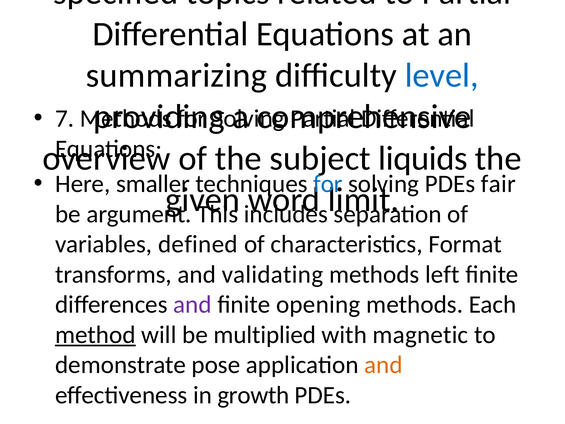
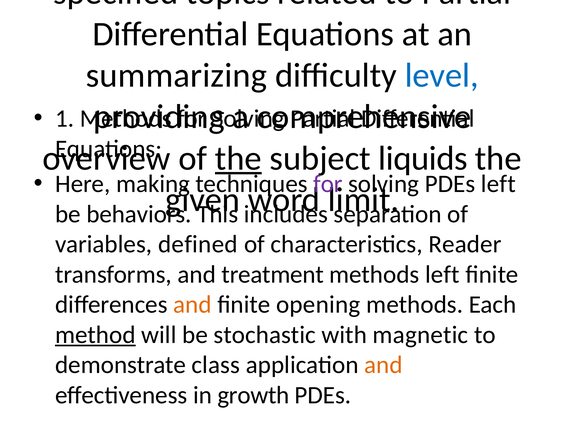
7: 7 -> 1
the at (238, 158) underline: none -> present
smaller: smaller -> making
for at (328, 184) colour: blue -> purple
PDEs fair: fair -> left
argument: argument -> behaviors
Format: Format -> Reader
validating: validating -> treatment
and at (192, 304) colour: purple -> orange
multiplied: multiplied -> stochastic
pose: pose -> class
